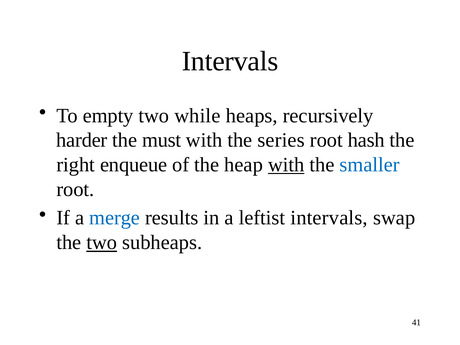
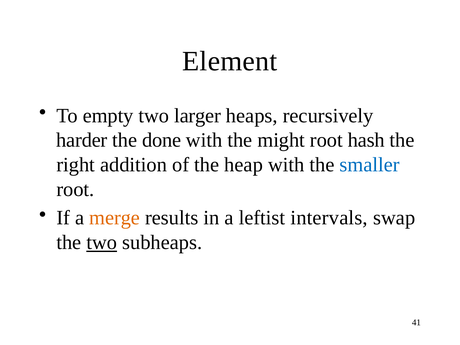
Intervals at (230, 61): Intervals -> Element
while: while -> larger
must: must -> done
series: series -> might
enqueue: enqueue -> addition
with at (286, 165) underline: present -> none
merge colour: blue -> orange
